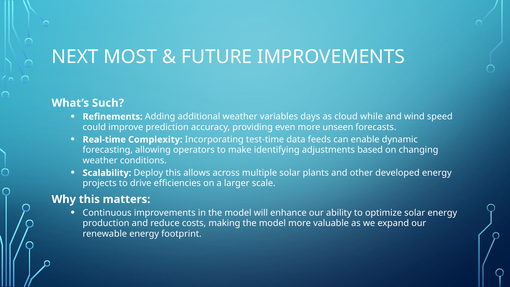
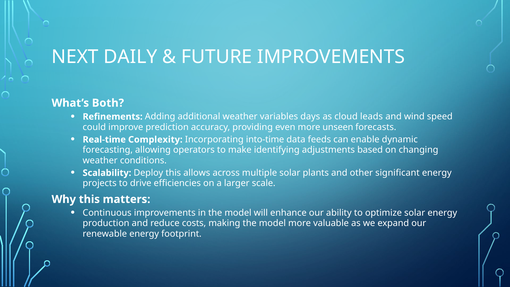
MOST: MOST -> DAILY
Such: Such -> Both
while: while -> leads
test-time: test-time -> into-time
developed: developed -> significant
